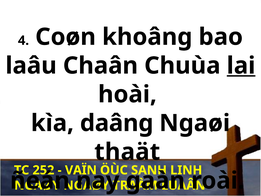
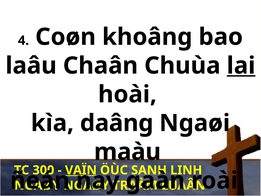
thaät: thaät -> maàu
252: 252 -> 300
VAÏN underline: none -> present
